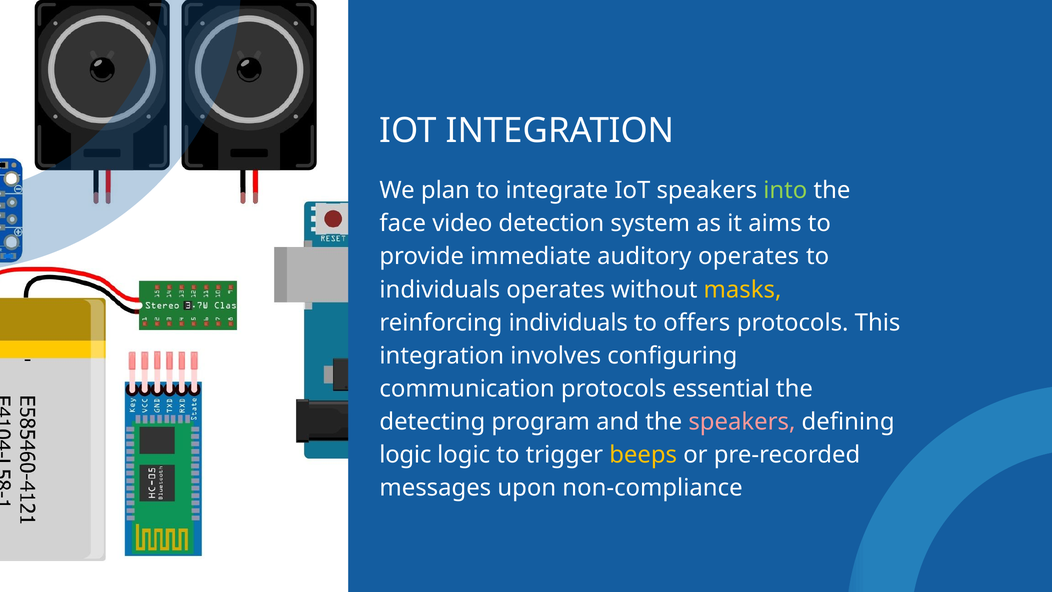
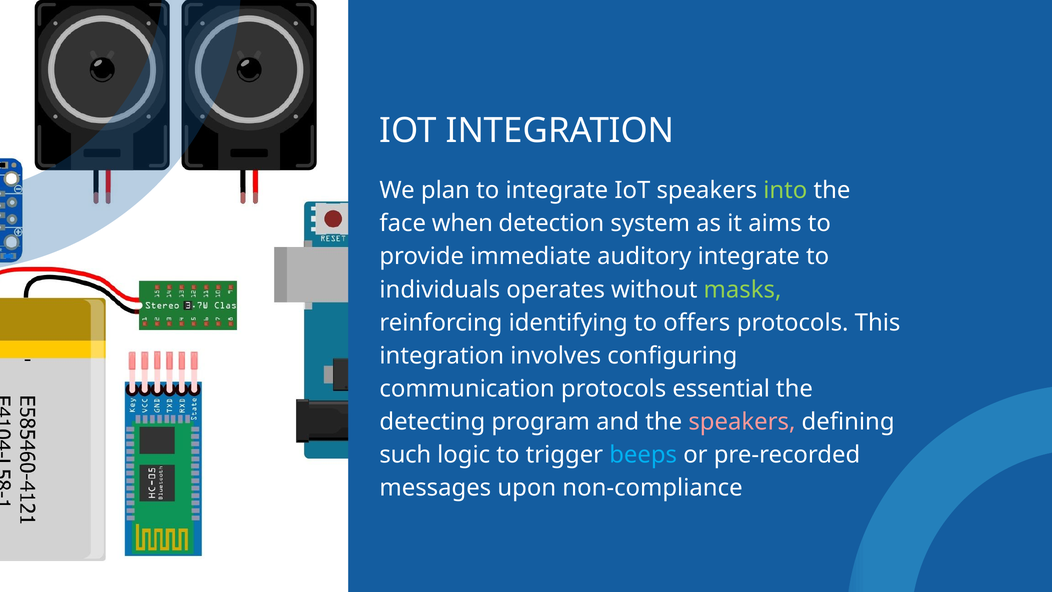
video: video -> when
auditory operates: operates -> integrate
masks colour: yellow -> light green
reinforcing individuals: individuals -> identifying
logic at (405, 455): logic -> such
beeps colour: yellow -> light blue
